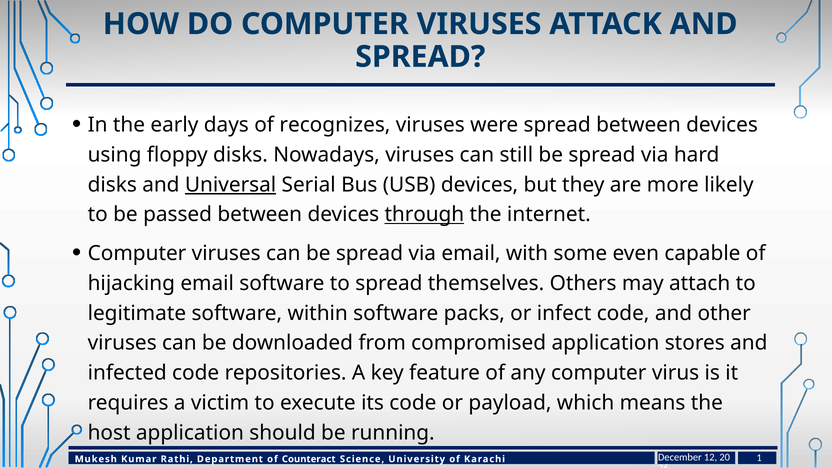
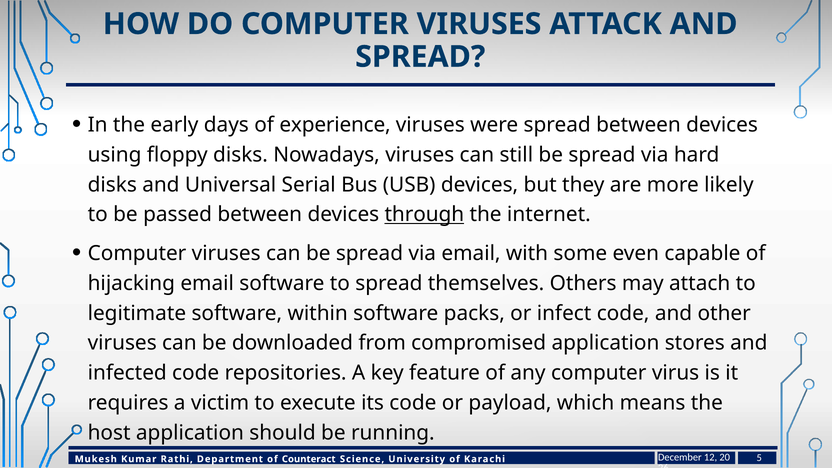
recognizes: recognizes -> experience
Universal underline: present -> none
1: 1 -> 5
